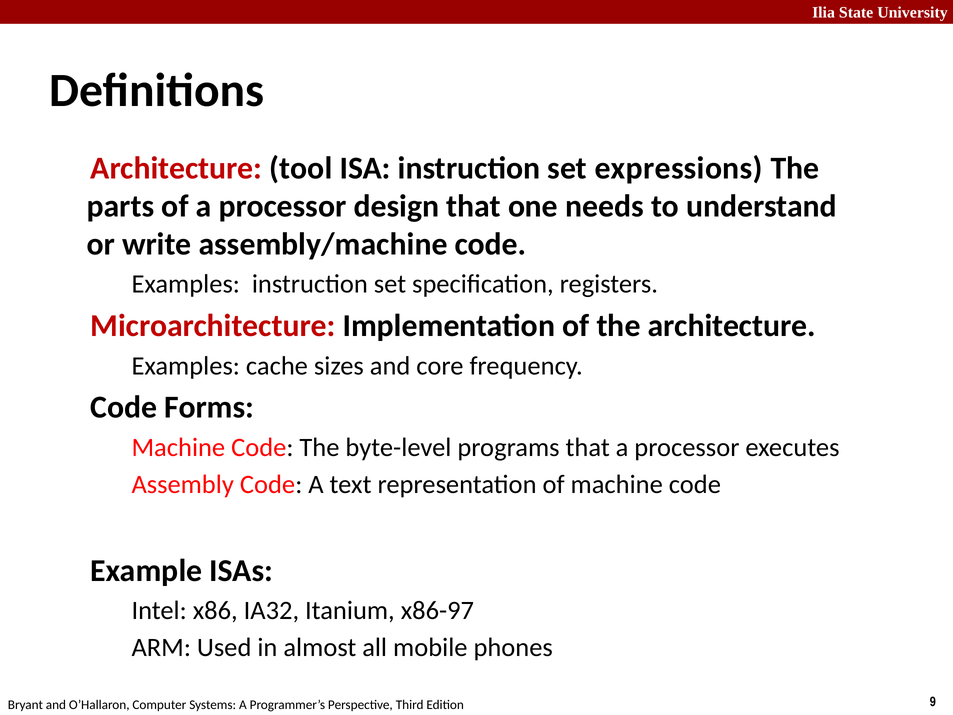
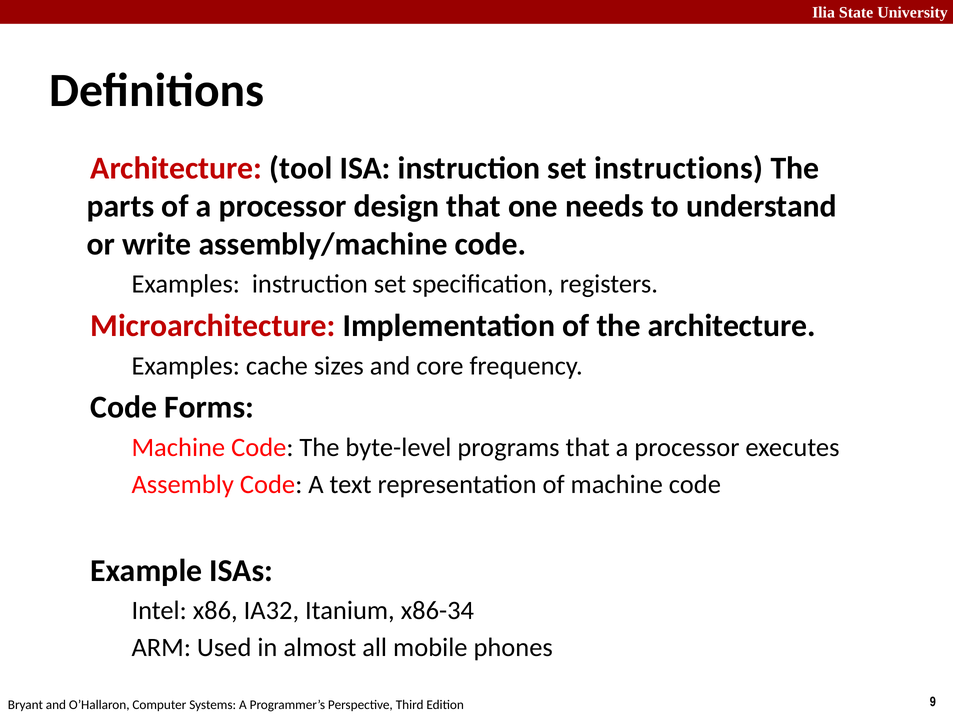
expressions: expressions -> instructions
x86-97: x86-97 -> x86-34
